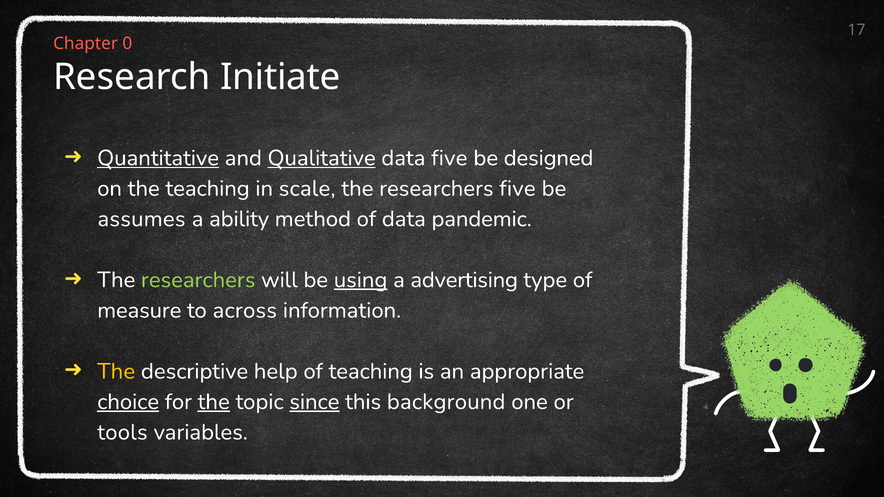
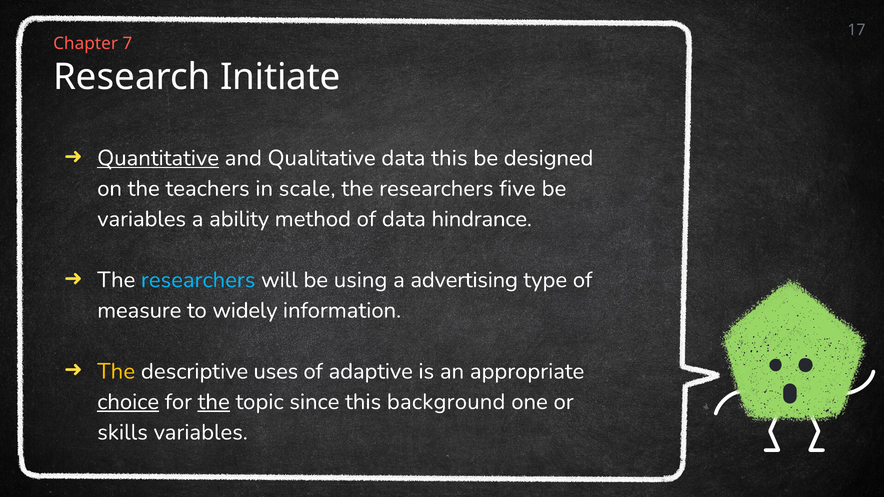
0: 0 -> 7
Qualitative underline: present -> none
data five: five -> this
the teaching: teaching -> teachers
assumes at (141, 219): assumes -> variables
pandemic: pandemic -> hindrance
researchers at (198, 280) colour: light green -> light blue
using underline: present -> none
across: across -> widely
help: help -> uses
of teaching: teaching -> adaptive
since underline: present -> none
tools: tools -> skills
